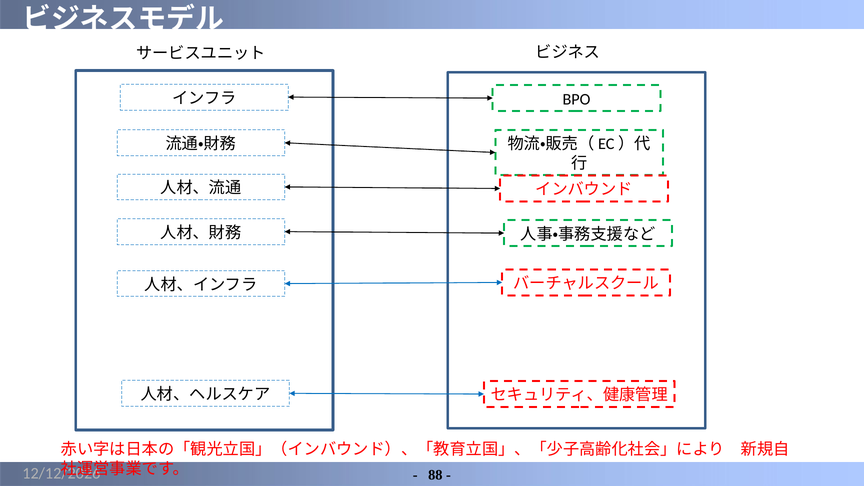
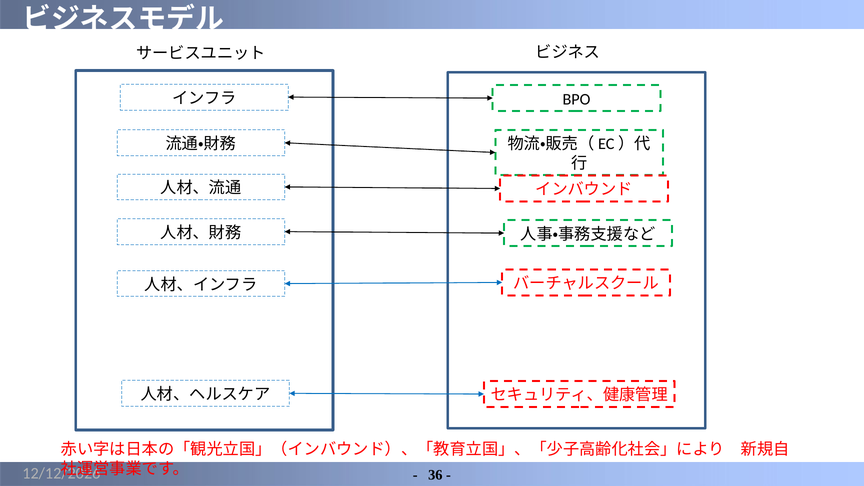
88: 88 -> 36
